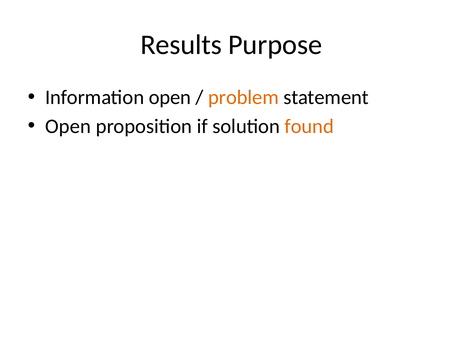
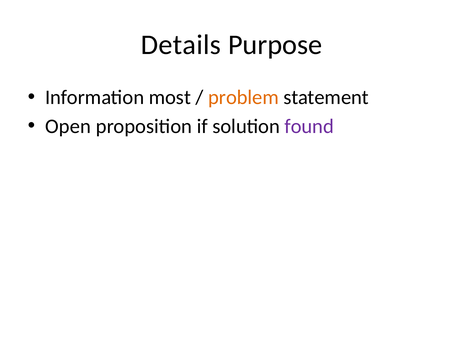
Results: Results -> Details
Information open: open -> most
found colour: orange -> purple
